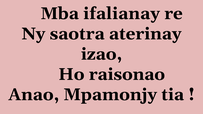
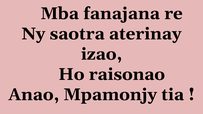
ifalianay: ifalianay -> fanajana
